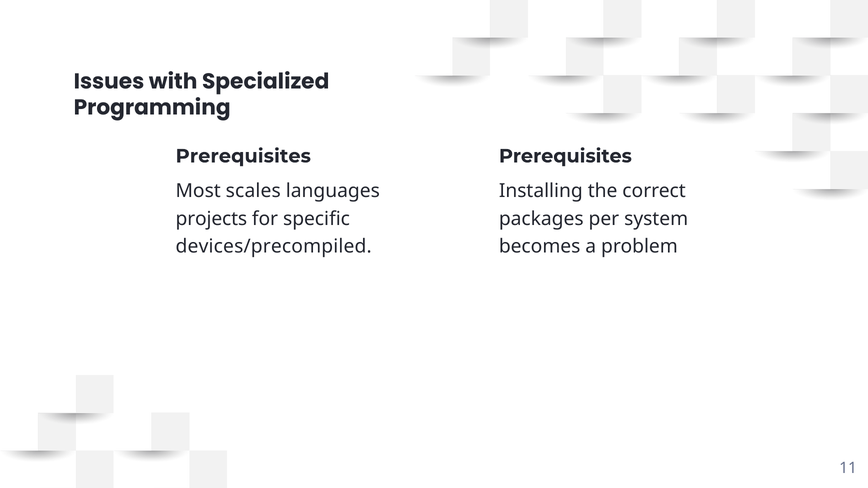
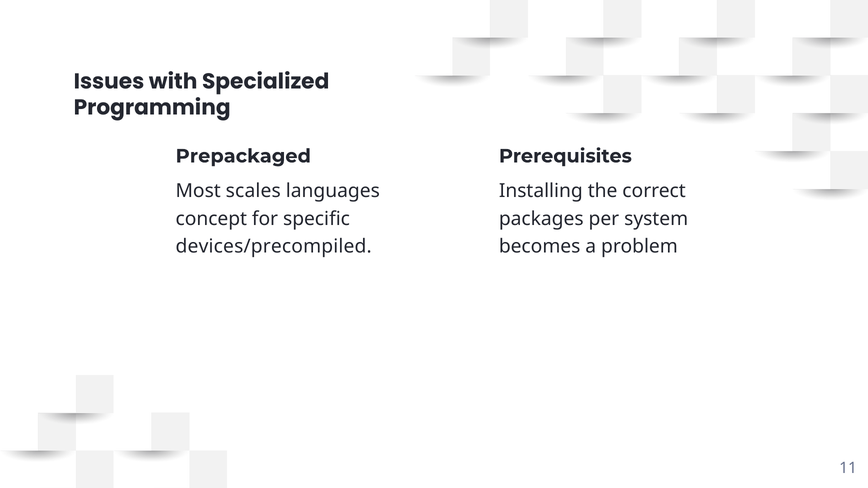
Prerequisites at (243, 156): Prerequisites -> Prepackaged
projects: projects -> concept
